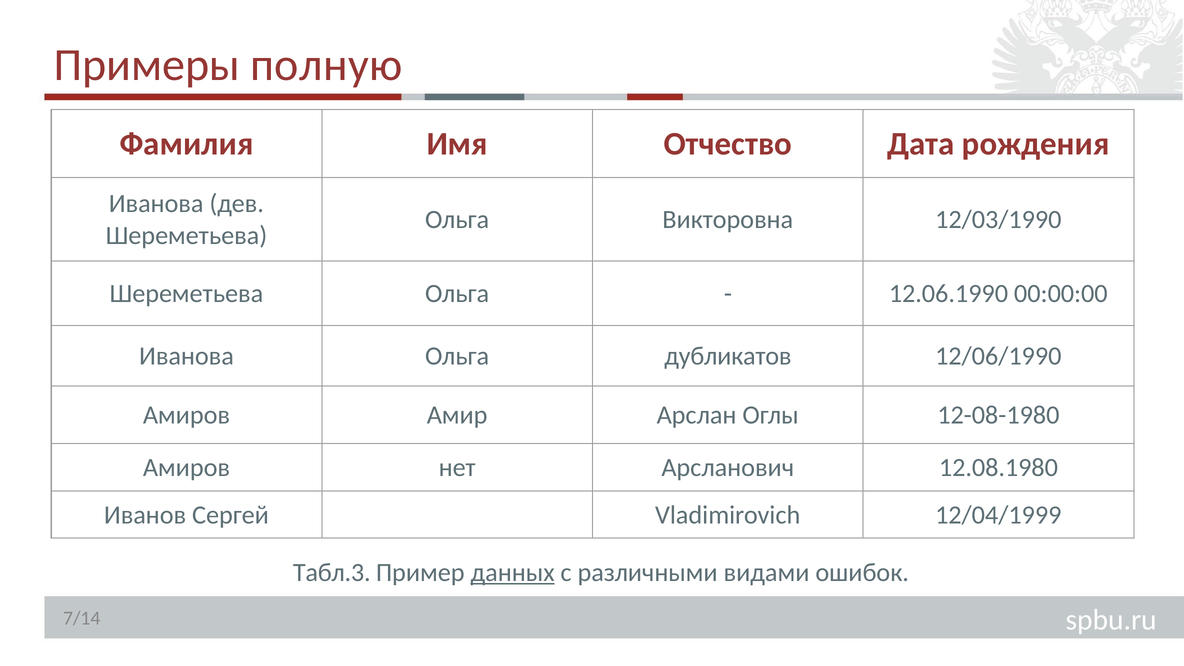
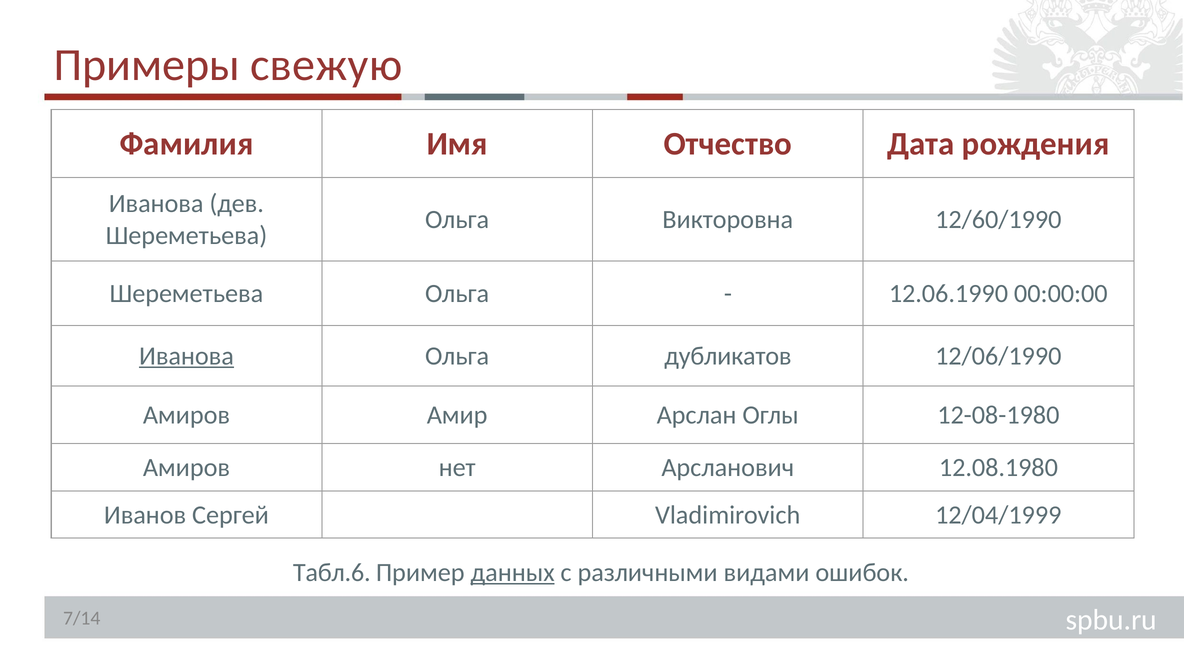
полную: полную -> свежую
12/03/1990: 12/03/1990 -> 12/60/1990
Иванова at (186, 356) underline: none -> present
Табл.3: Табл.3 -> Табл.6
